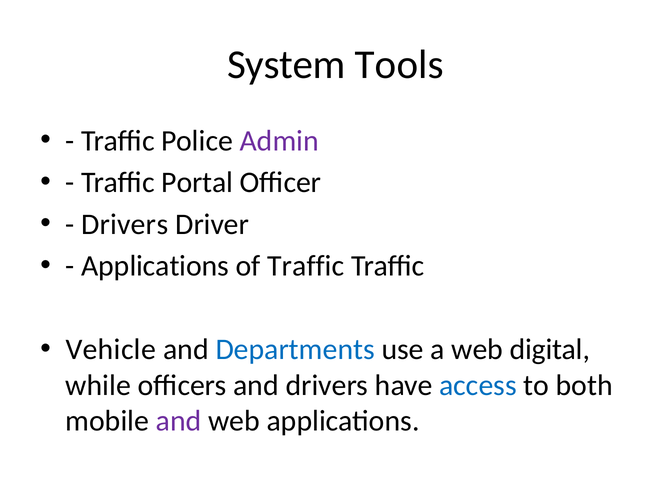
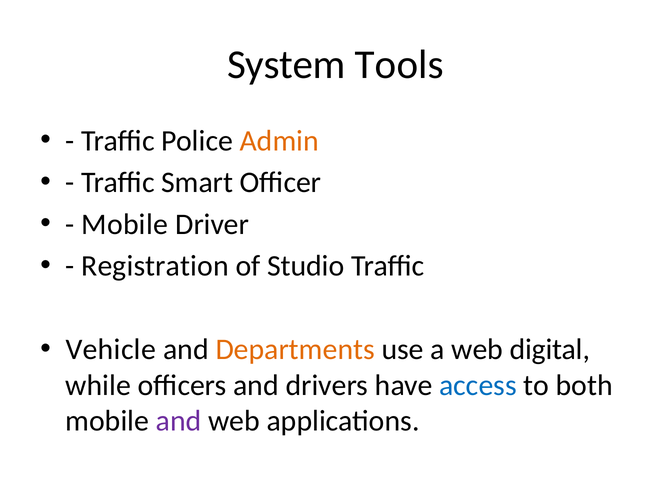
Admin colour: purple -> orange
Portal: Portal -> Smart
Drivers at (125, 224): Drivers -> Mobile
Applications at (155, 266): Applications -> Registration
of Traffic: Traffic -> Studio
Departments colour: blue -> orange
